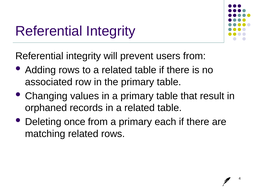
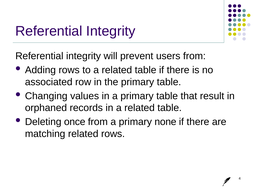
each: each -> none
